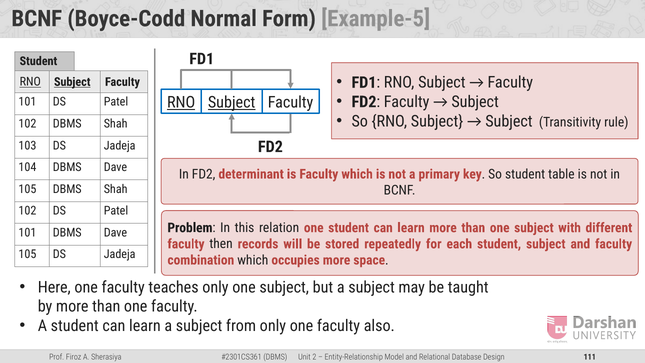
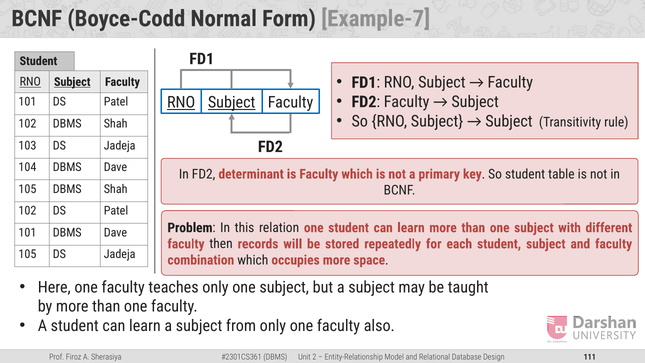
Example-5: Example-5 -> Example-7
